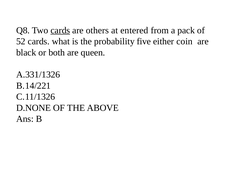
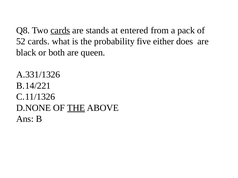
others: others -> stands
coin: coin -> does
THE at (76, 108) underline: none -> present
